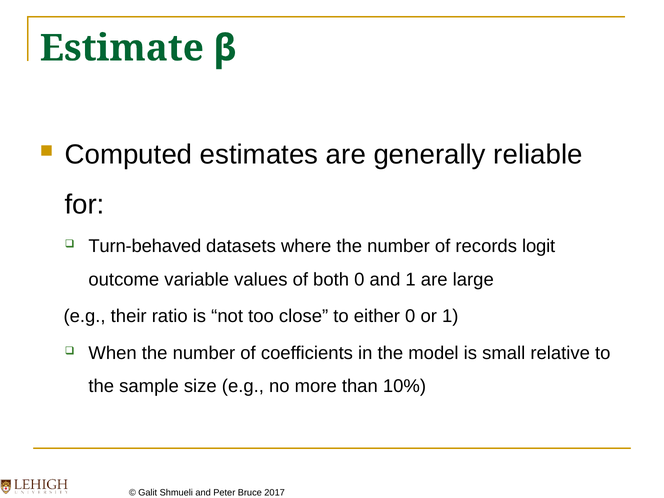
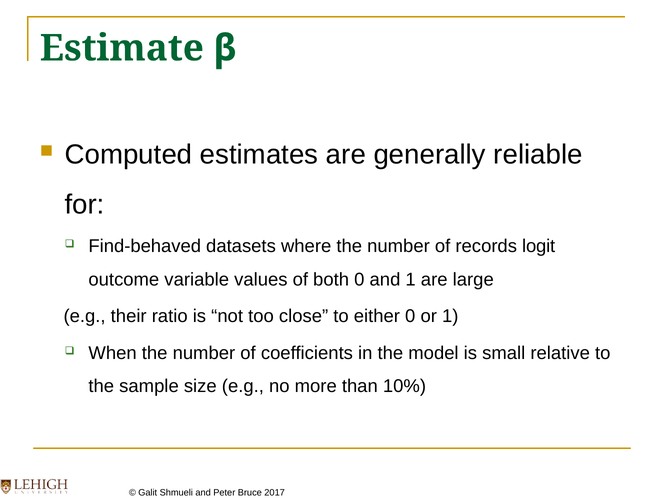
Turn-behaved: Turn-behaved -> Find-behaved
